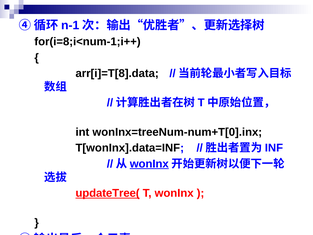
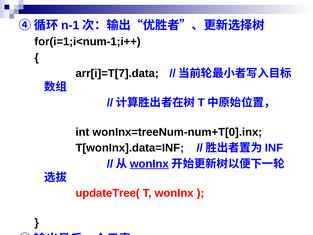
for(i=8;i<num-1;i++: for(i=8;i<num-1;i++ -> for(i=1;i<num-1;i++
arr[i]=T[8].data: arr[i]=T[8].data -> arr[i]=T[7].data
updateTree( underline: present -> none
